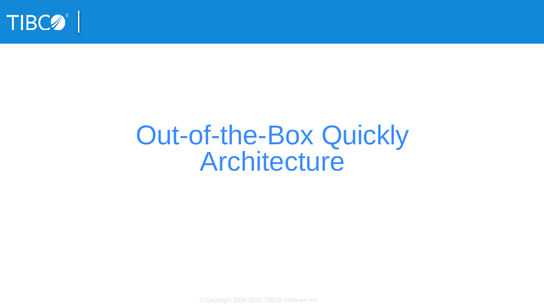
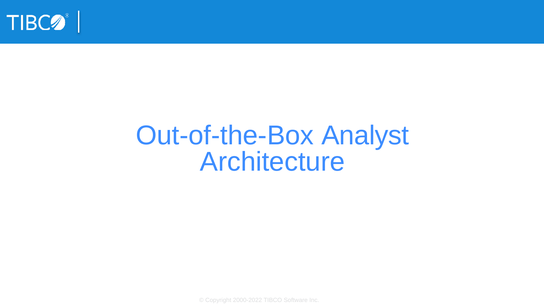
Quickly: Quickly -> Analyst
